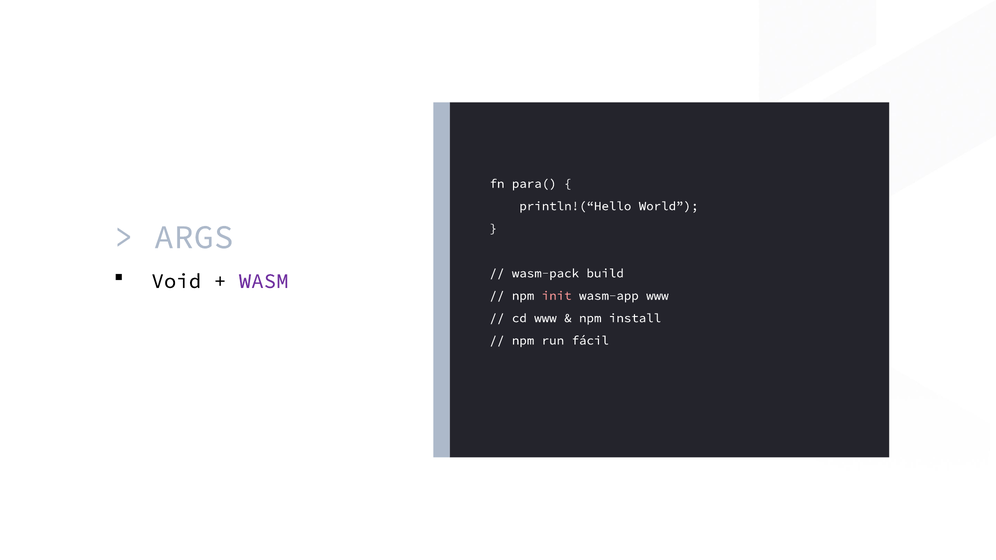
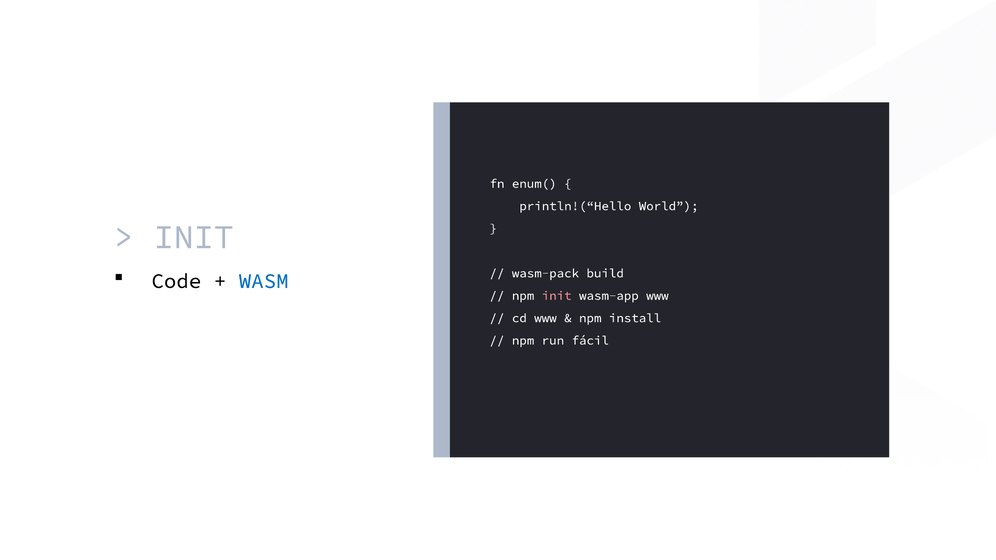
para(: para( -> enum(
ARGS at (194, 237): ARGS -> INIT
Void: Void -> Code
WASM colour: purple -> blue
